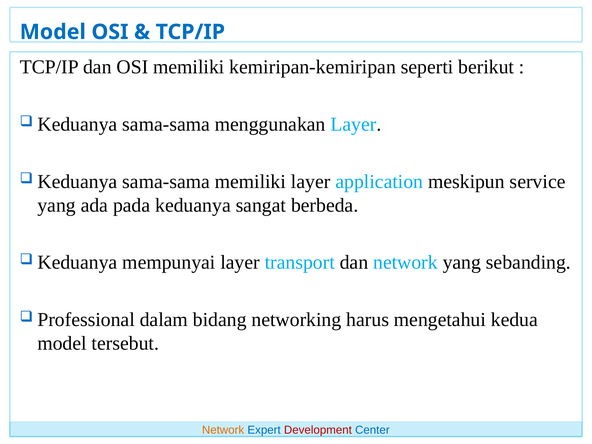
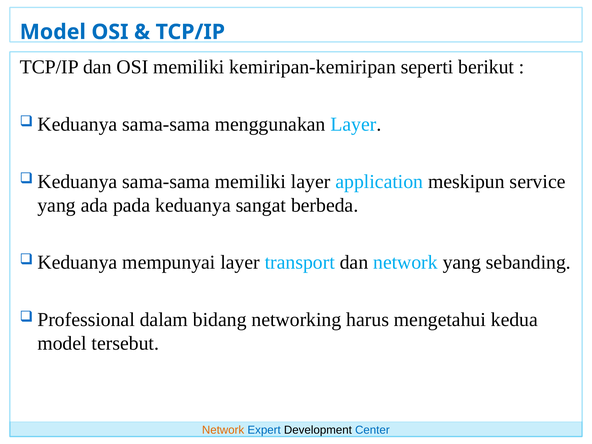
Development colour: red -> black
